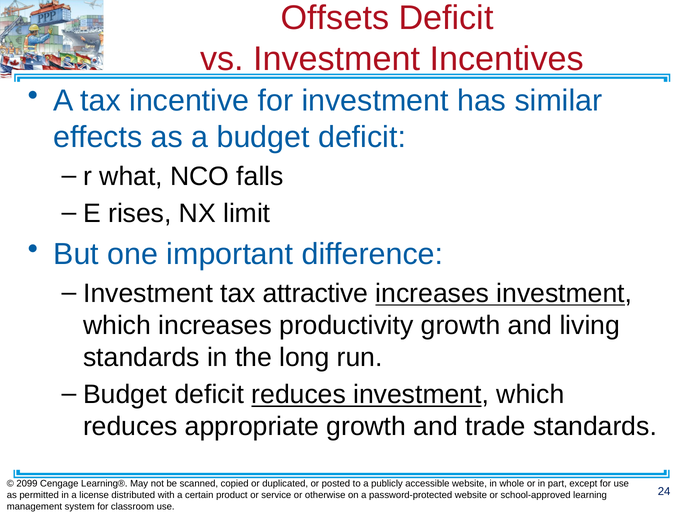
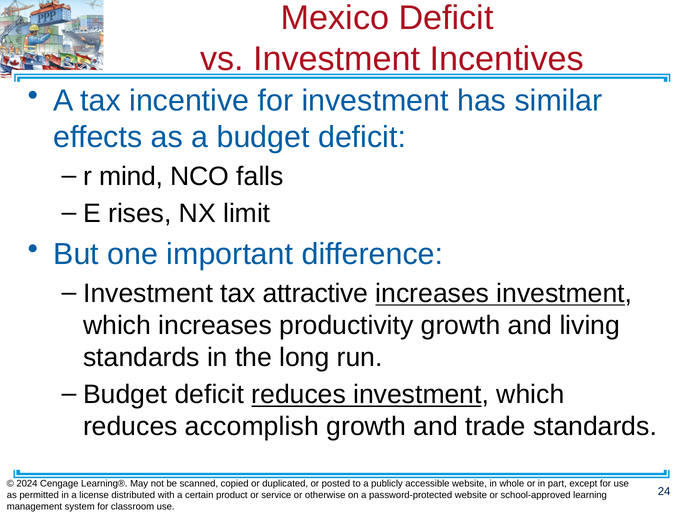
Offsets: Offsets -> Mexico
what: what -> mind
appropriate: appropriate -> accomplish
2099: 2099 -> 2024
